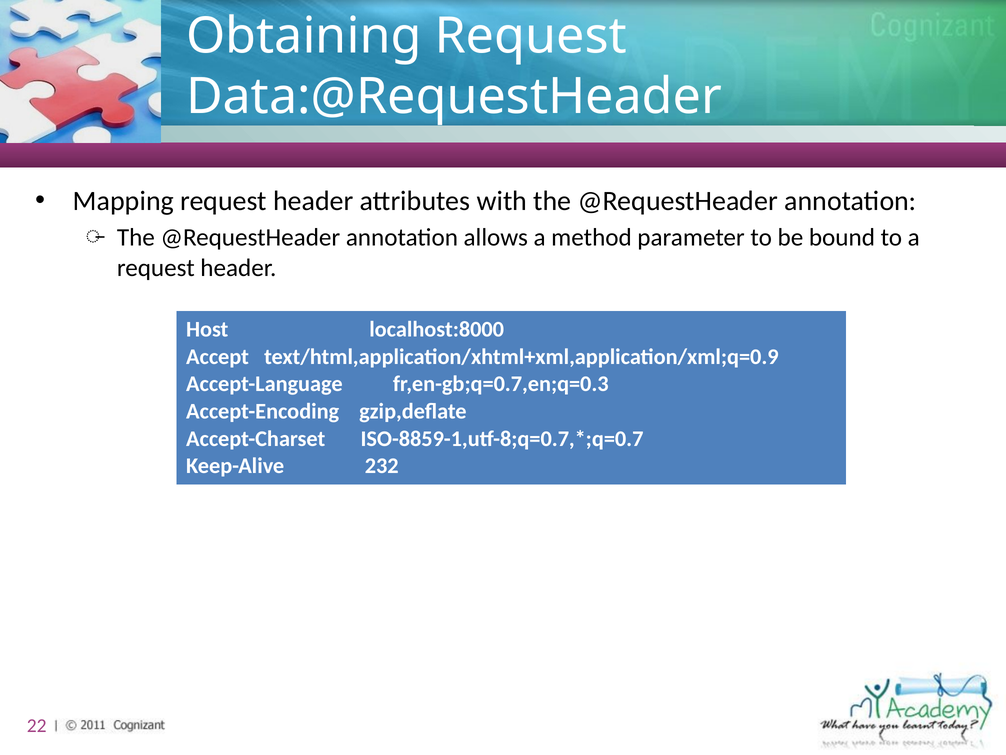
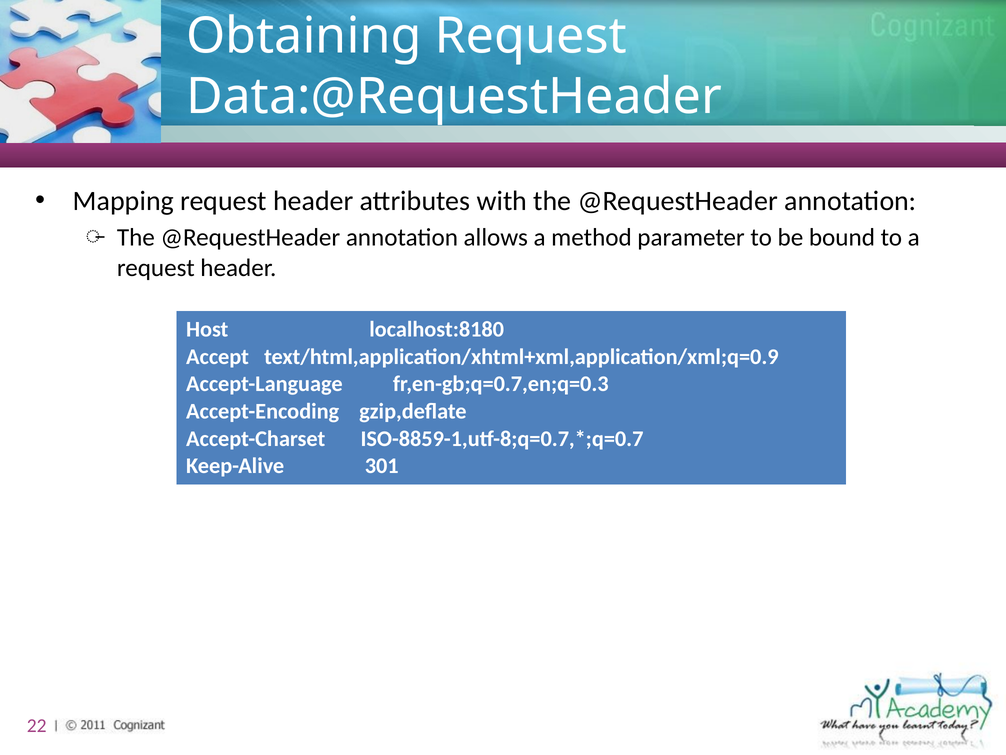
localhost:8000: localhost:8000 -> localhost:8180
232: 232 -> 301
